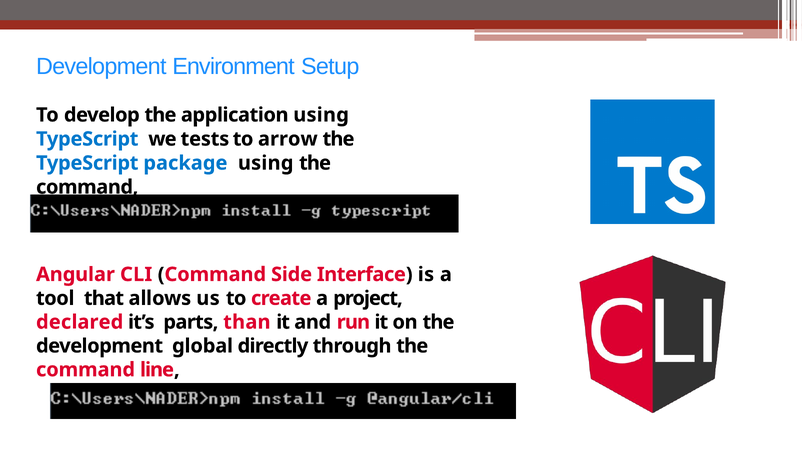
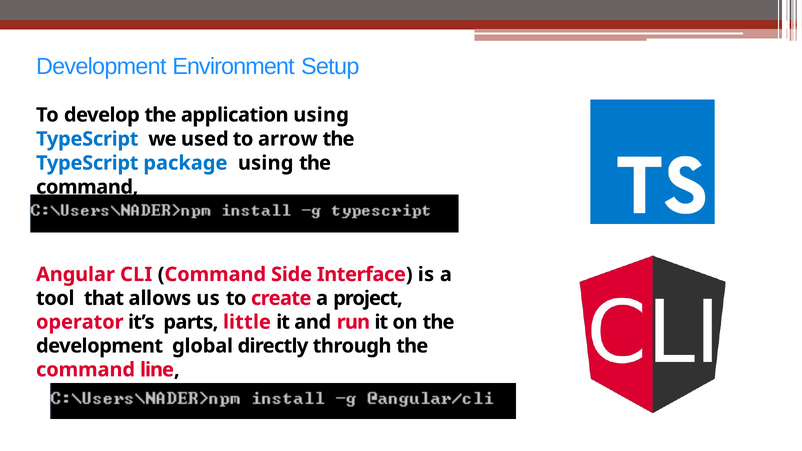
tests: tests -> used
declared: declared -> operator
than: than -> little
